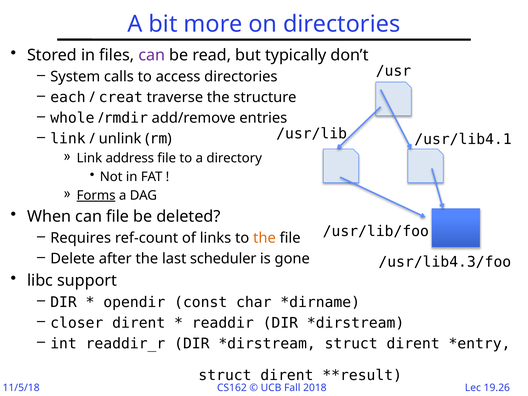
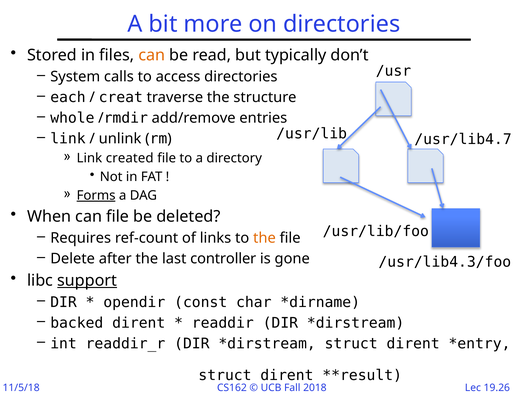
can at (152, 55) colour: purple -> orange
/usr/lib4.1: /usr/lib4.1 -> /usr/lib4.7
address: address -> created
scheduler: scheduler -> controller
support underline: none -> present
closer: closer -> backed
